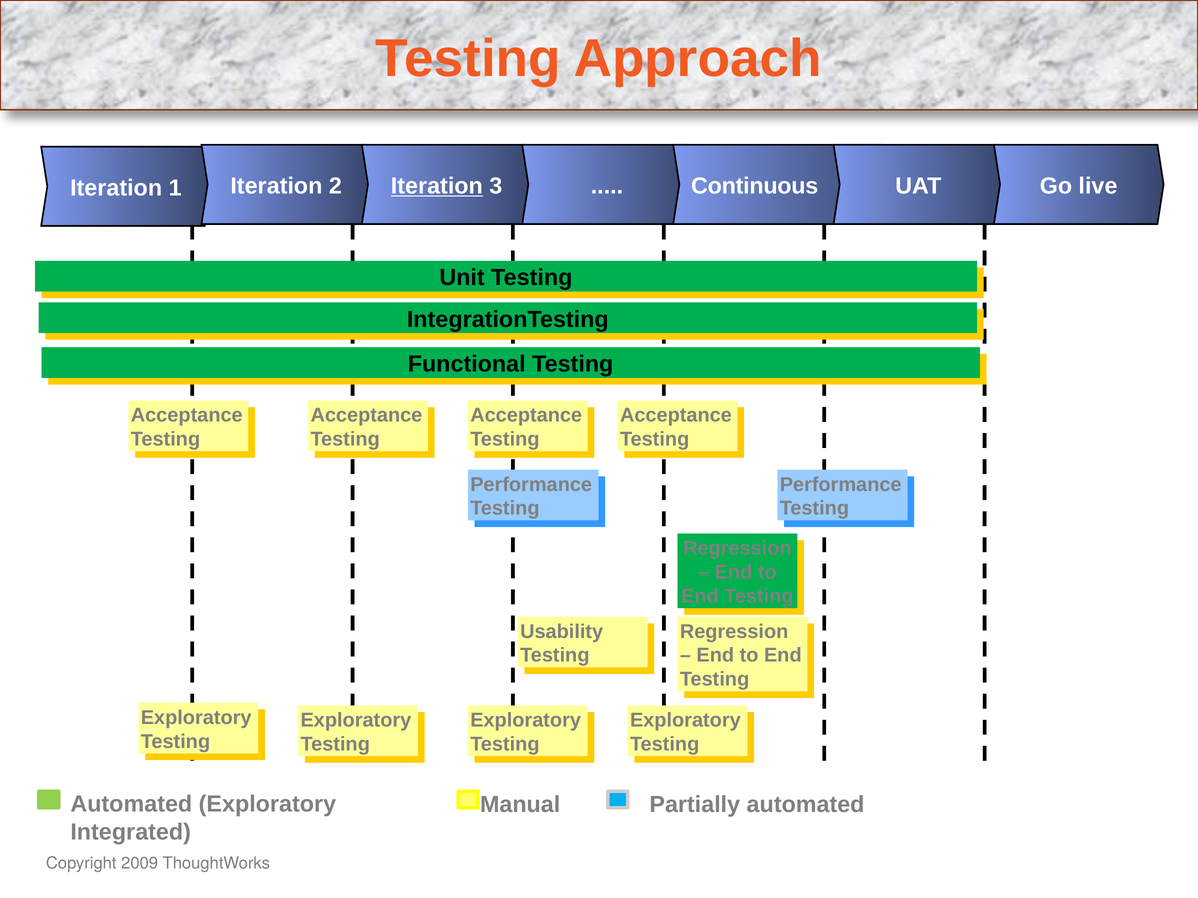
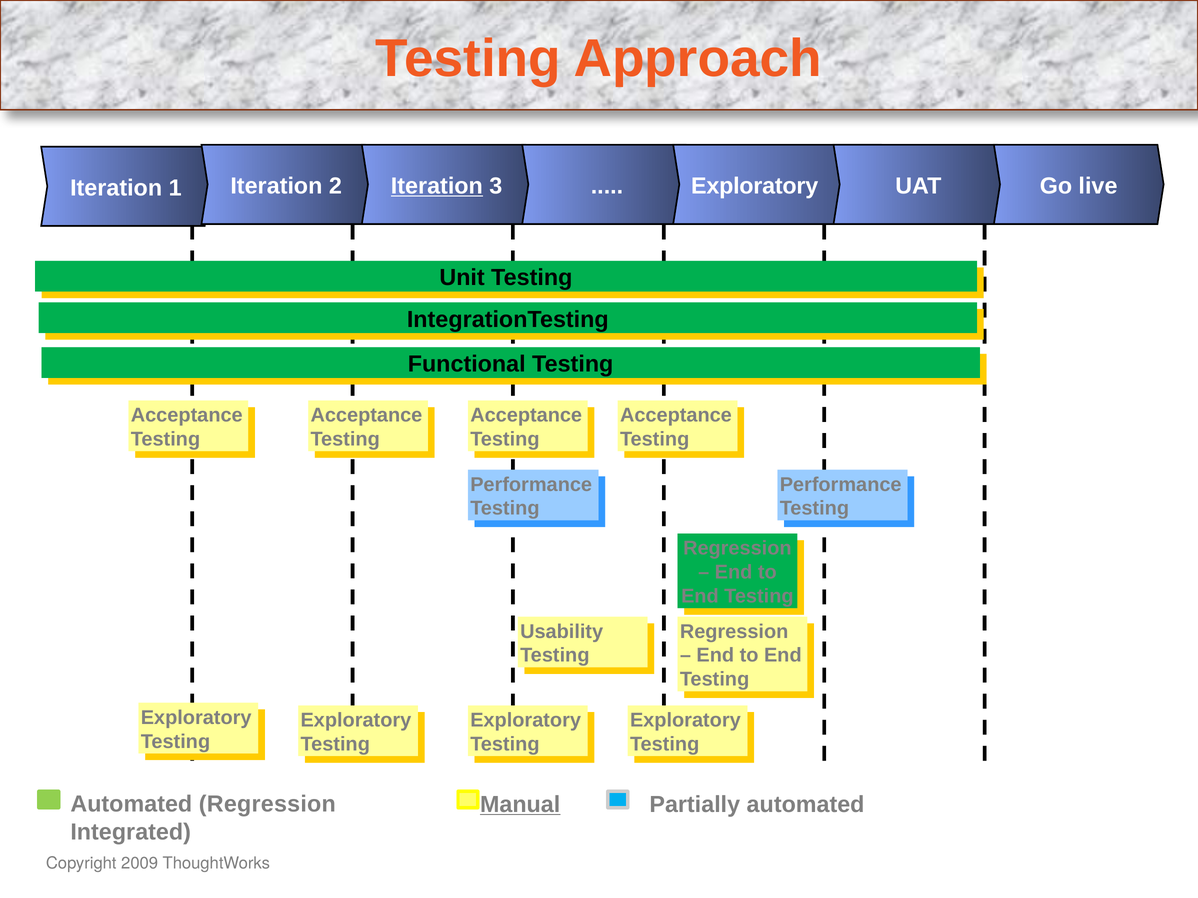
Continuous at (755, 186): Continuous -> Exploratory
Exploratory at (267, 805): Exploratory -> Regression
Manual underline: none -> present
